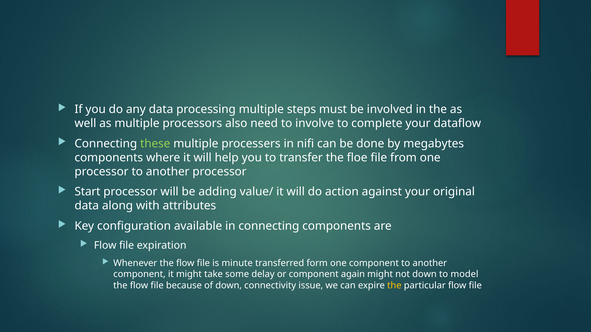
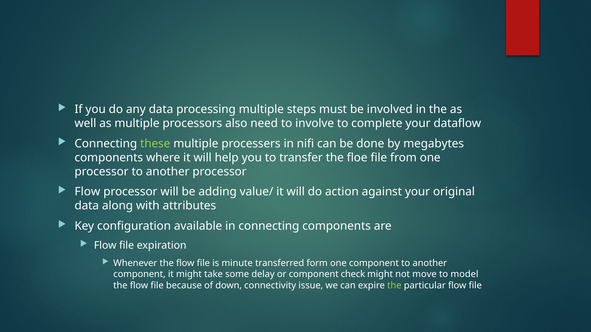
Start at (88, 192): Start -> Flow
again: again -> check
not down: down -> move
the at (394, 286) colour: yellow -> light green
